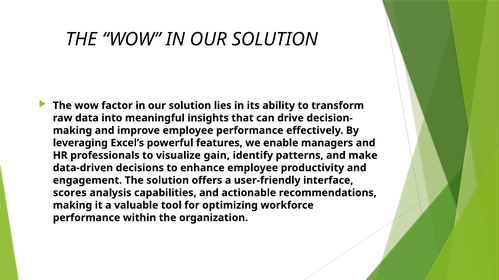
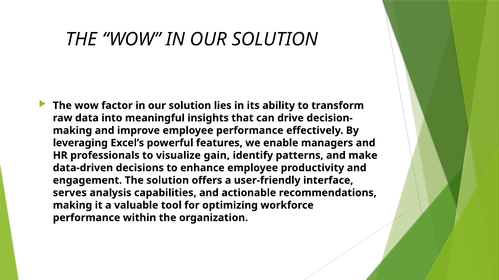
scores: scores -> serves
